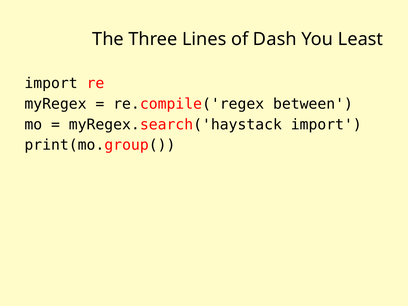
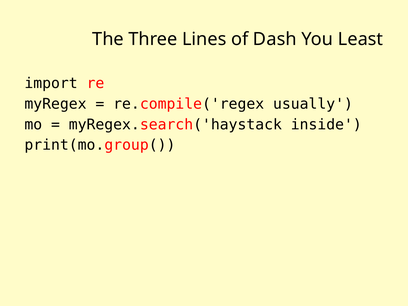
between: between -> usually
myRegex.search('haystack import: import -> inside
